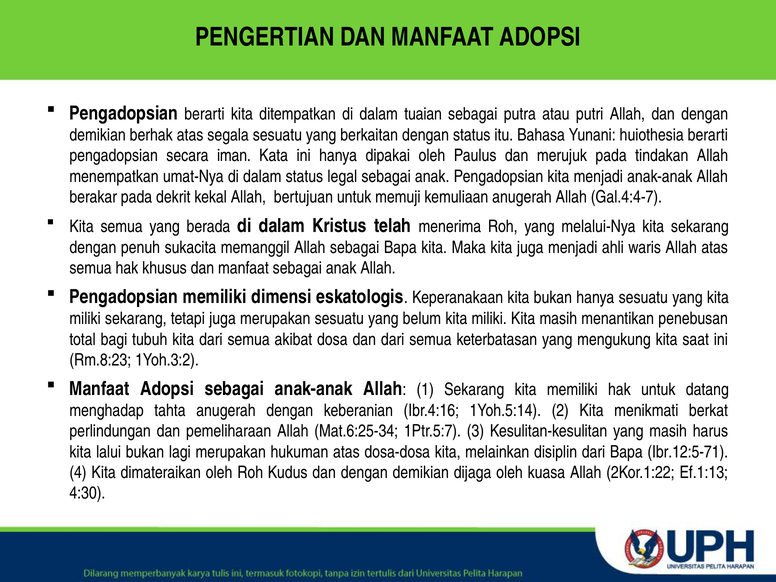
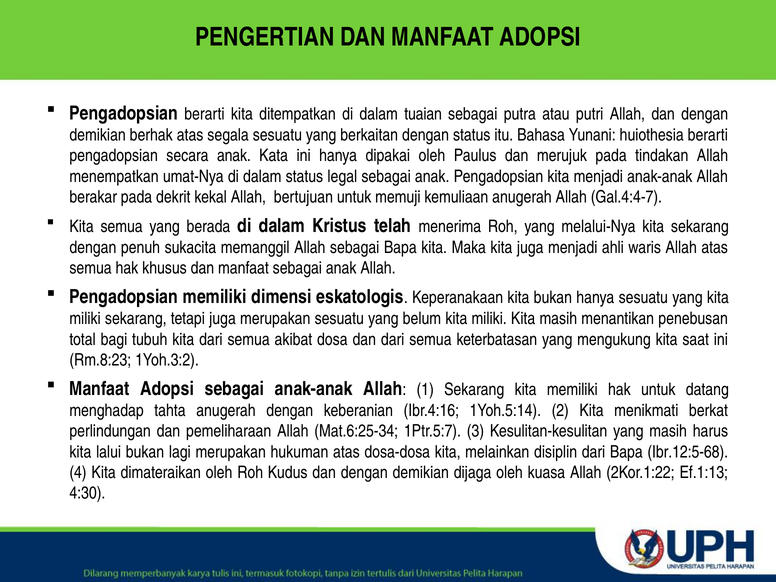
secara iman: iman -> anak
Ibr.12:5-71: Ibr.12:5-71 -> Ibr.12:5-68
